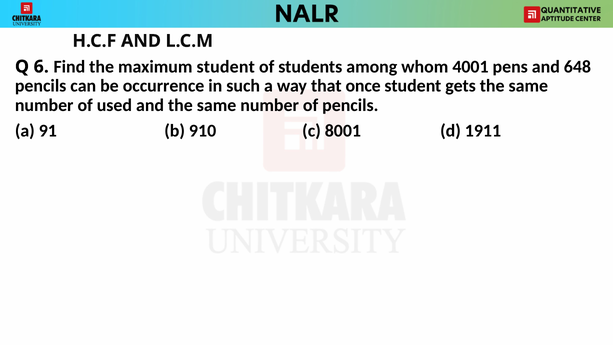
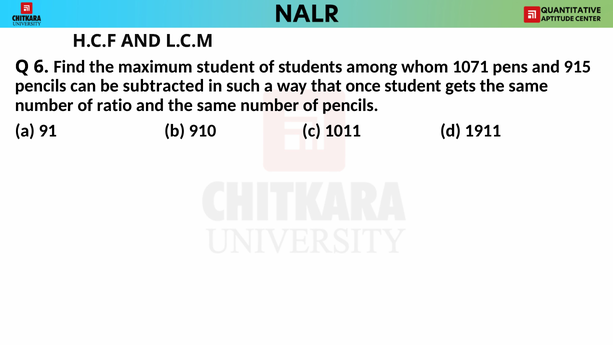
4001: 4001 -> 1071
648: 648 -> 915
occurrence: occurrence -> subtracted
used: used -> ratio
8001: 8001 -> 1011
